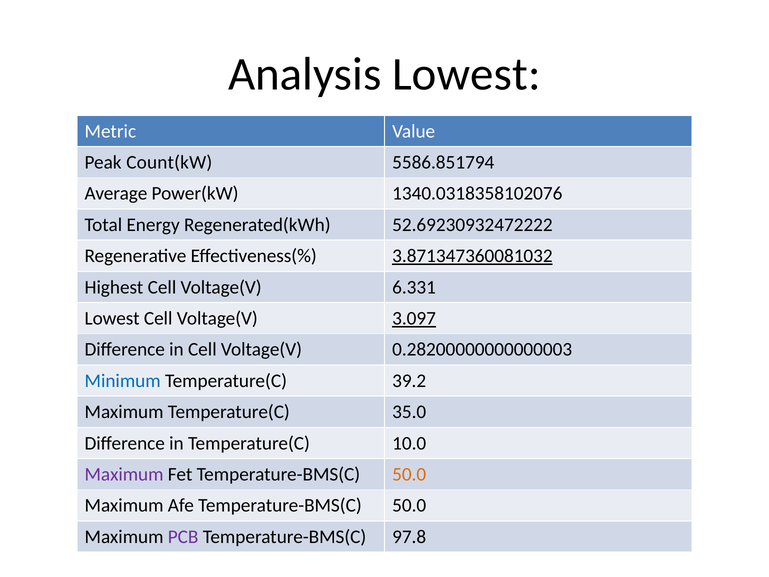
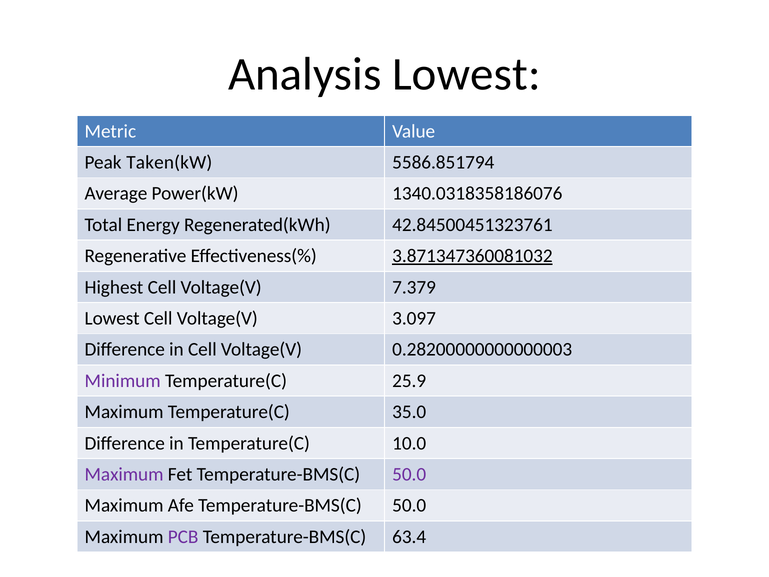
Count(kW: Count(kW -> Taken(kW
1340.0318358102076: 1340.0318358102076 -> 1340.0318358186076
52.69230932472222: 52.69230932472222 -> 42.84500451323761
6.331: 6.331 -> 7.379
3.097 underline: present -> none
Minimum colour: blue -> purple
39.2: 39.2 -> 25.9
50.0 at (409, 474) colour: orange -> purple
97.8: 97.8 -> 63.4
